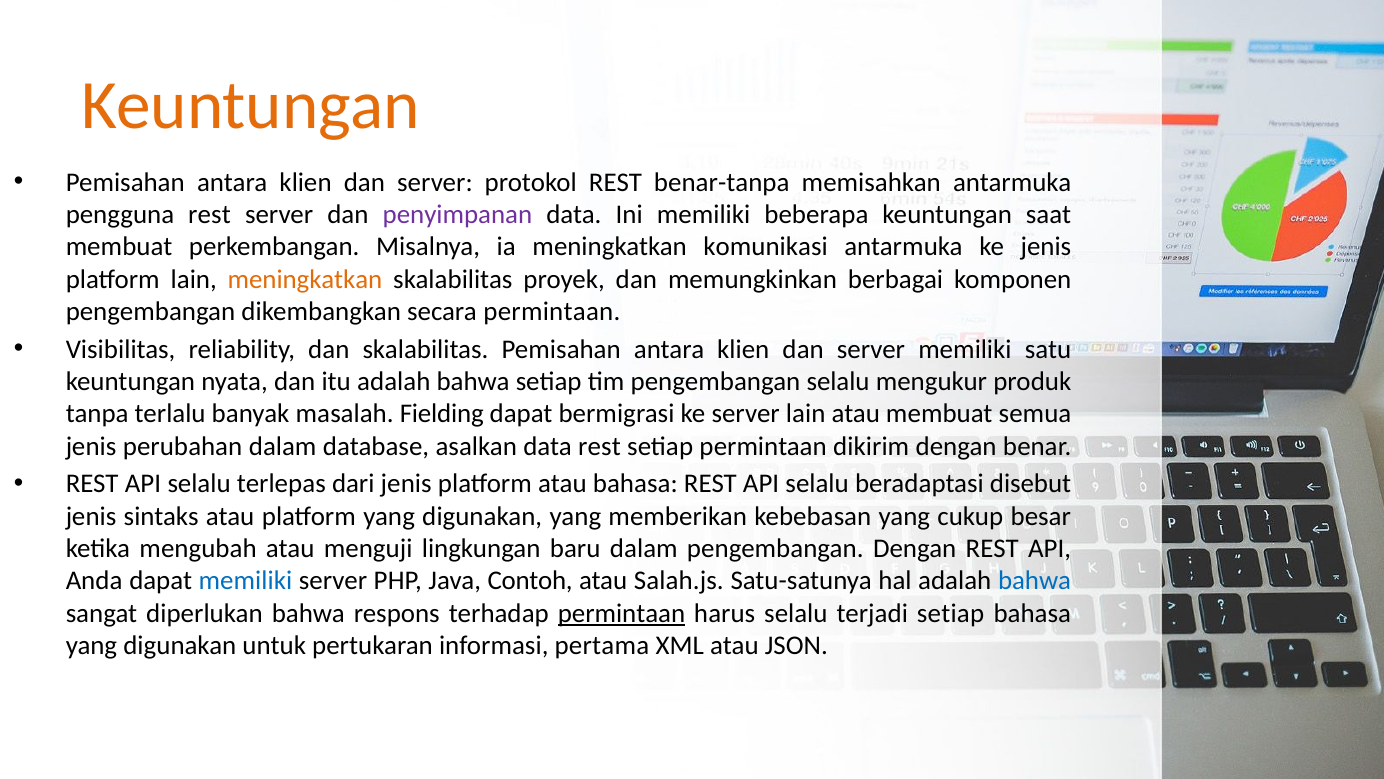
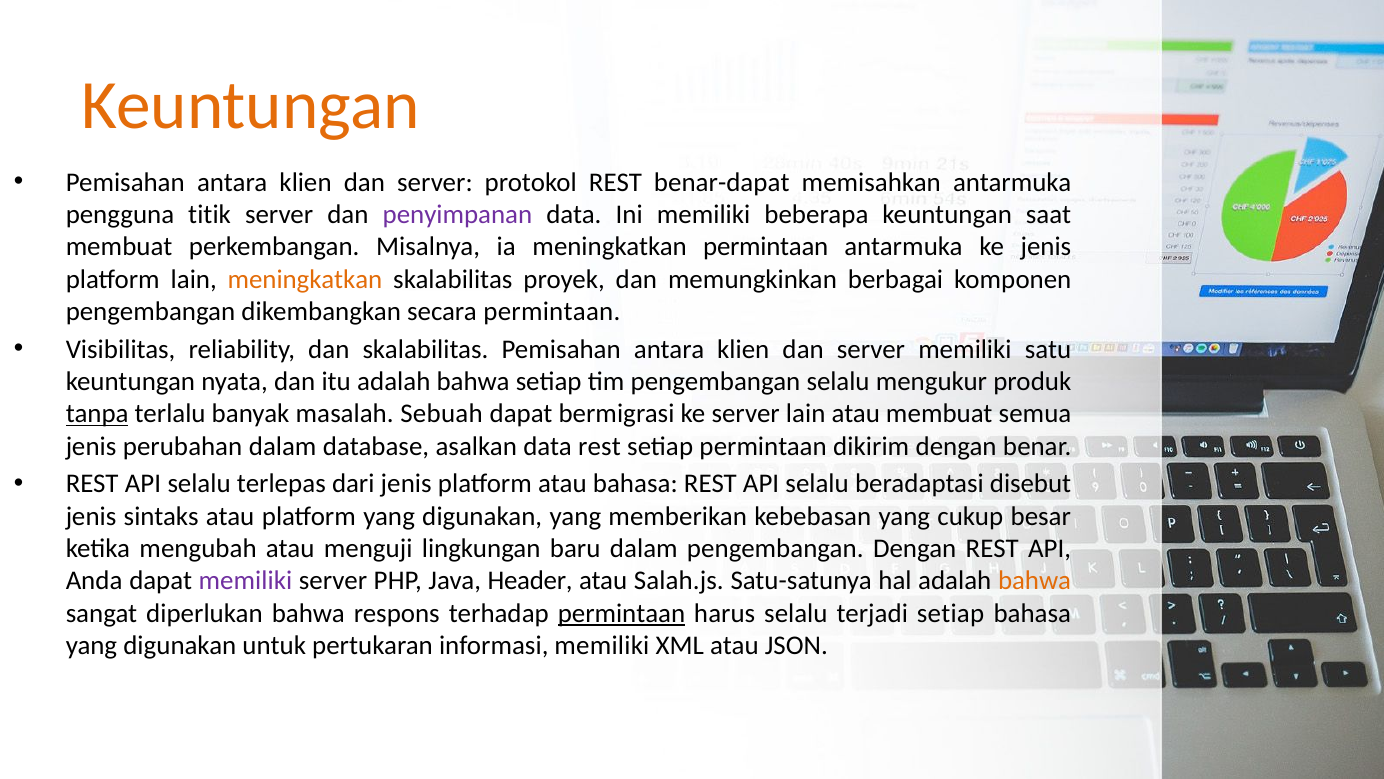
benar-tanpa: benar-tanpa -> benar-dapat
pengguna rest: rest -> titik
meningkatkan komunikasi: komunikasi -> permintaan
tanpa underline: none -> present
Fielding: Fielding -> Sebuah
memiliki at (245, 581) colour: blue -> purple
Contoh: Contoh -> Header
bahwa at (1035, 581) colour: blue -> orange
informasi pertama: pertama -> memiliki
